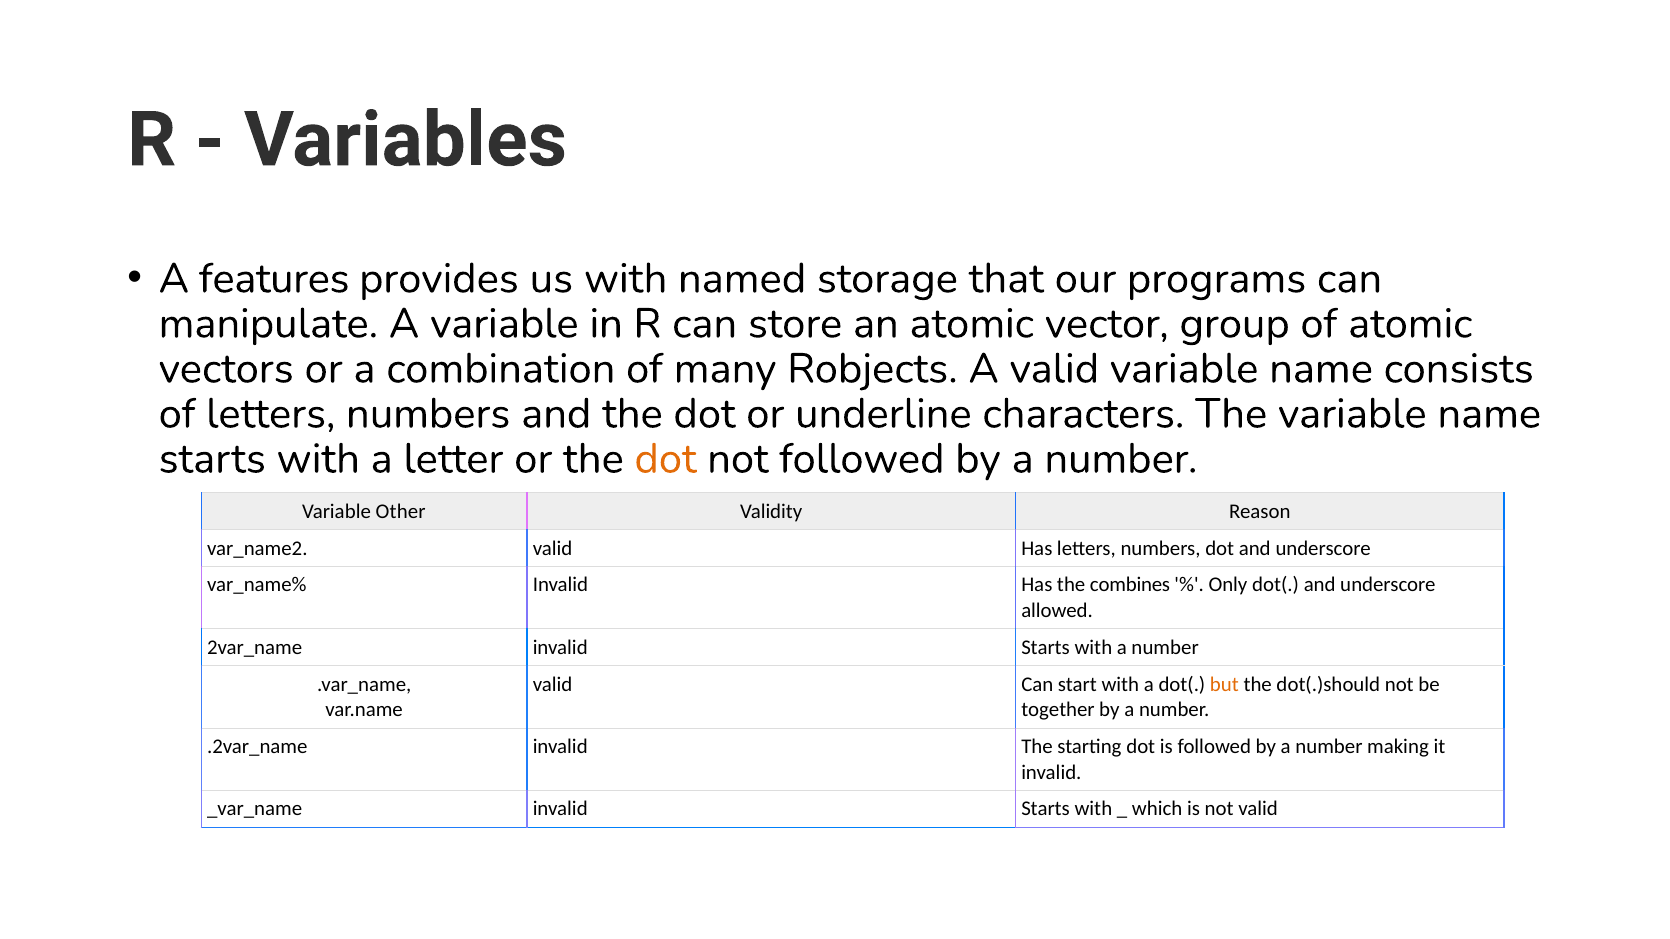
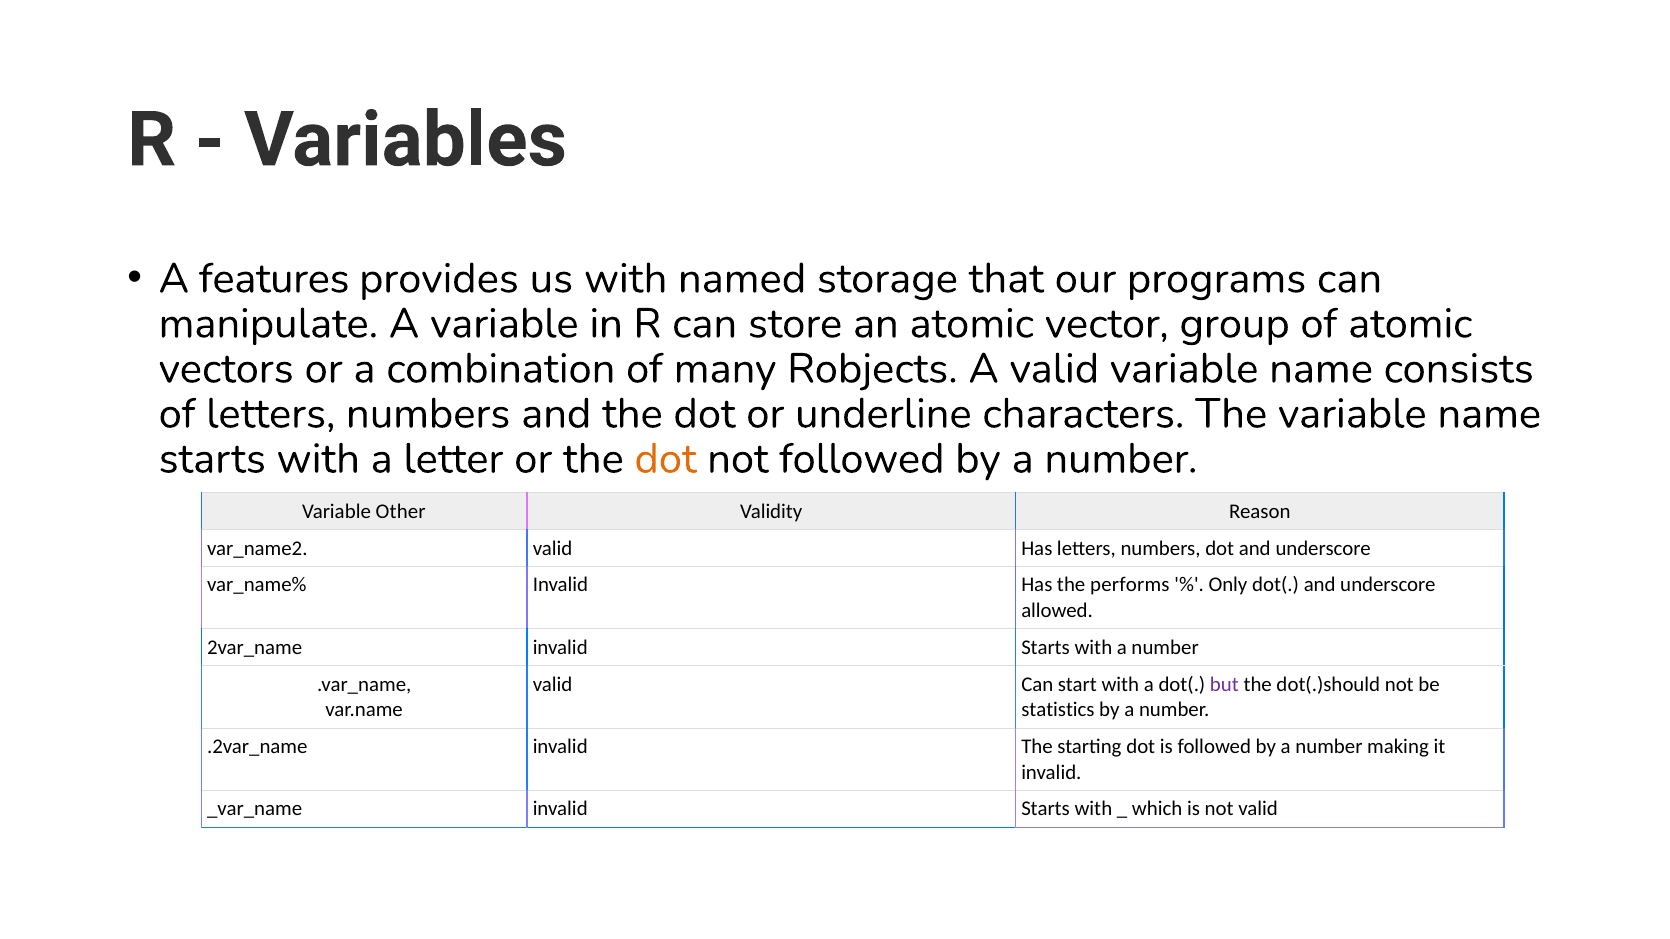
combines: combines -> performs
but colour: orange -> purple
together: together -> statistics
